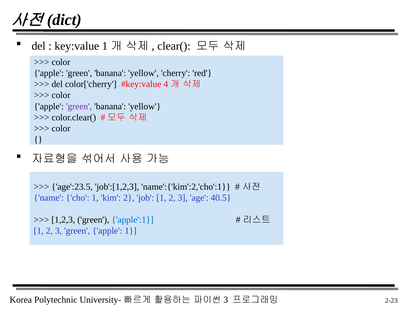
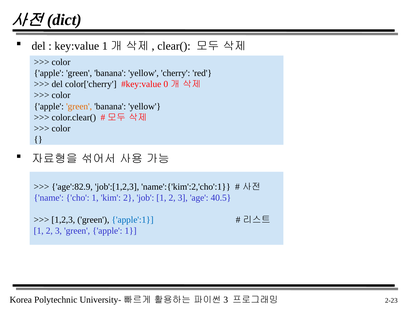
4: 4 -> 0
green at (79, 106) colour: purple -> orange
age':23.5: age':23.5 -> age':82.9
